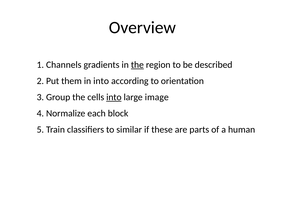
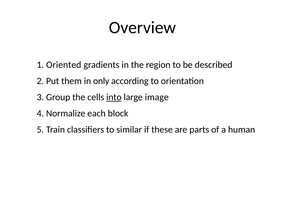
Channels: Channels -> Oriented
the at (137, 65) underline: present -> none
in into: into -> only
